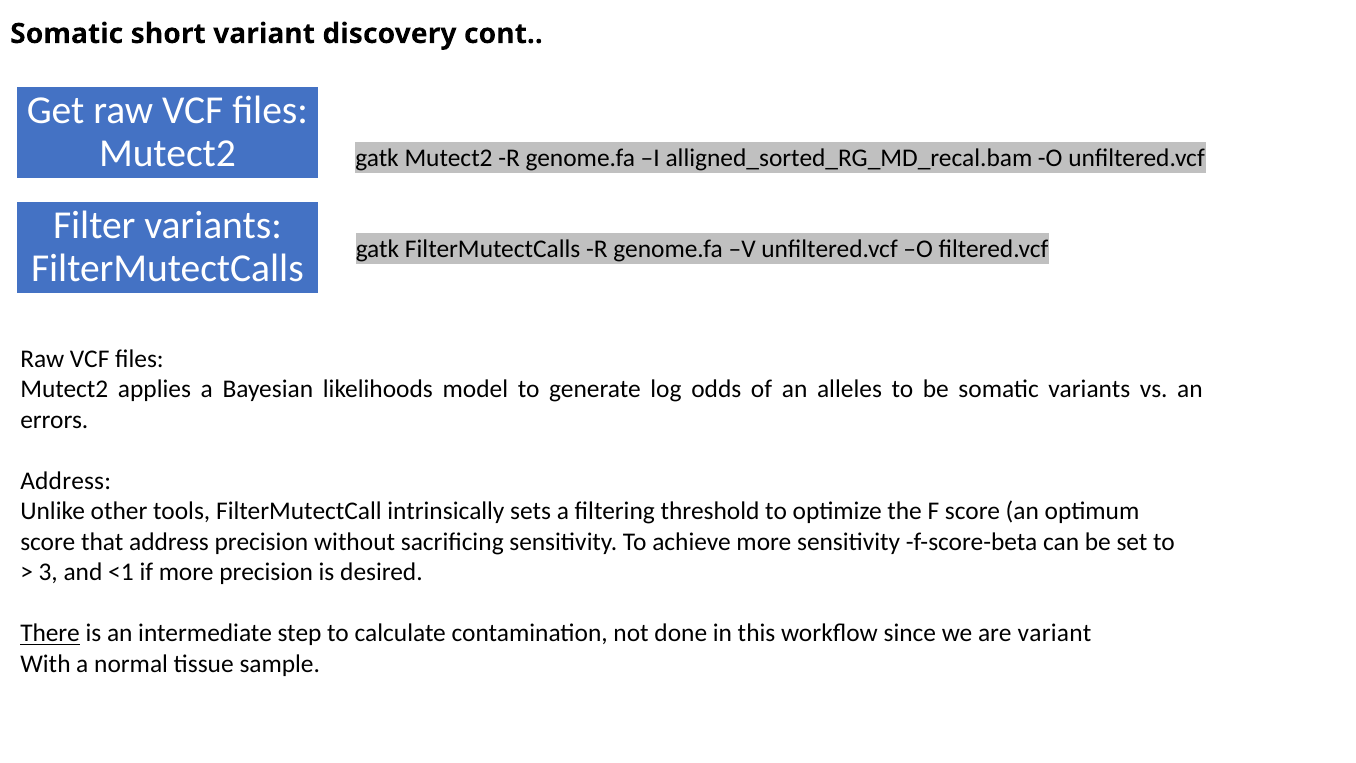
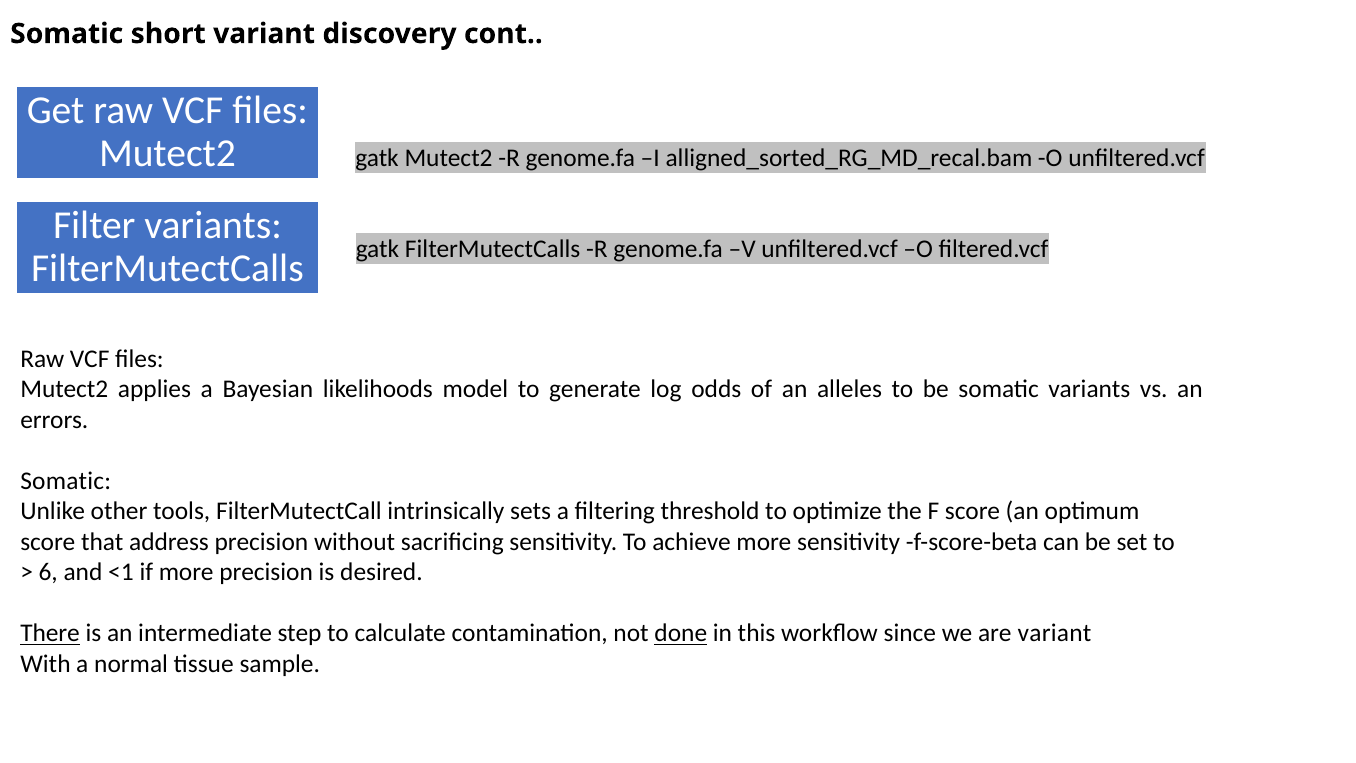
Address at (66, 481): Address -> Somatic
3: 3 -> 6
done underline: none -> present
